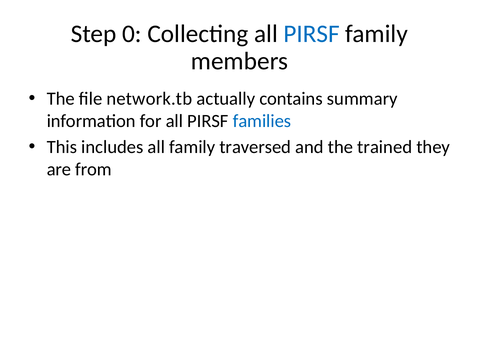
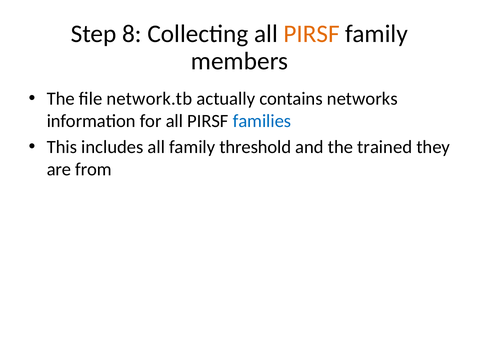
0: 0 -> 8
PIRSF at (312, 34) colour: blue -> orange
summary: summary -> networks
traversed: traversed -> threshold
